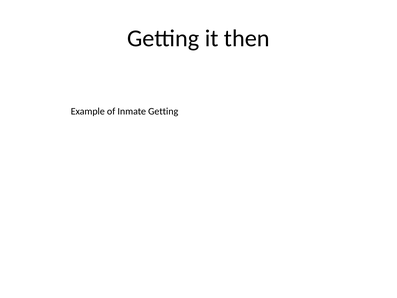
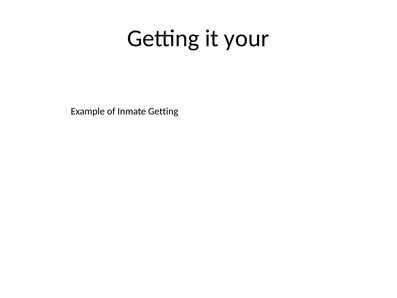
then: then -> your
